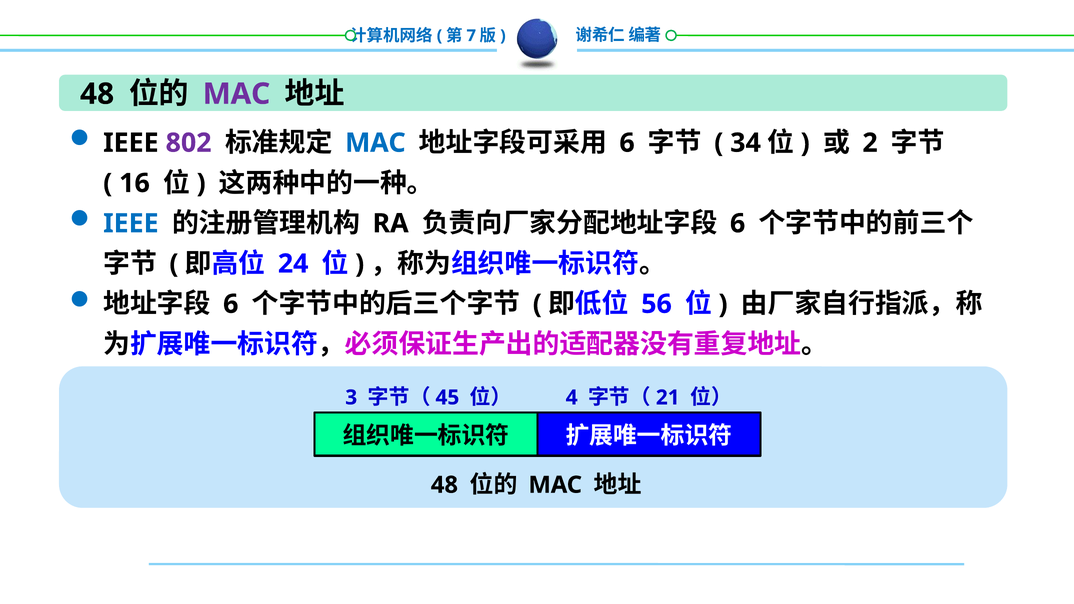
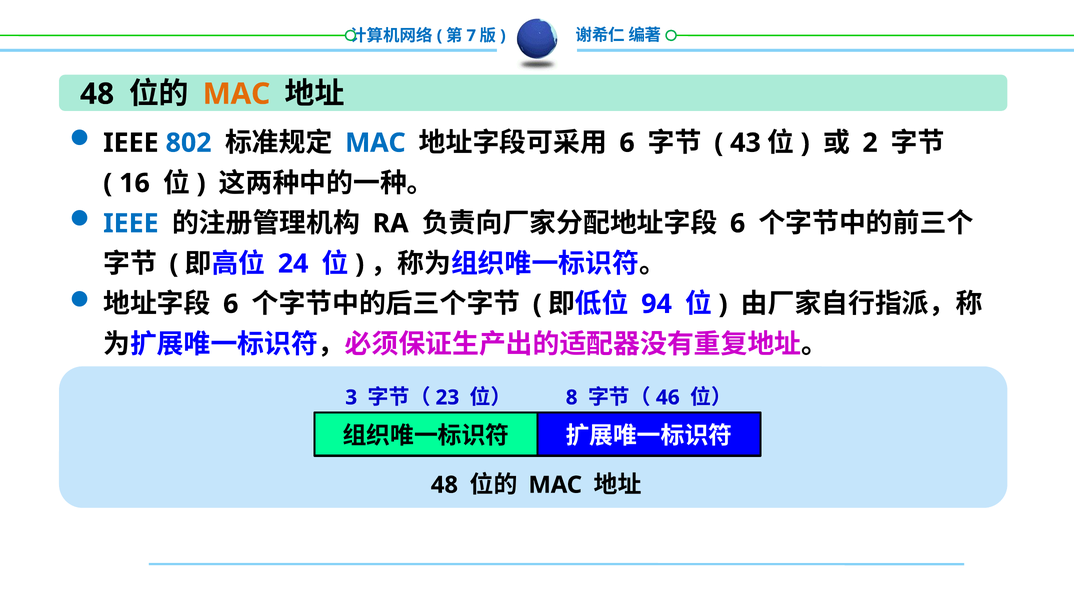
MAC at (236, 94) colour: purple -> orange
802 colour: purple -> blue
34: 34 -> 43
56: 56 -> 94
45: 45 -> 23
4: 4 -> 8
21: 21 -> 46
